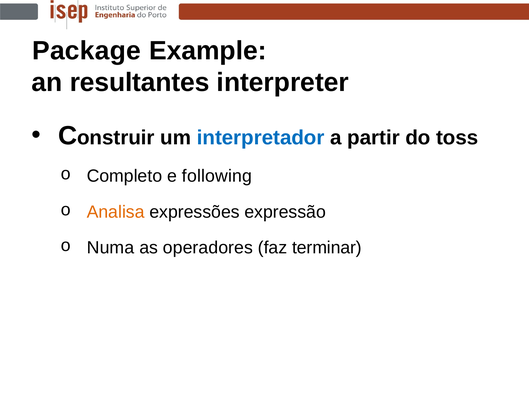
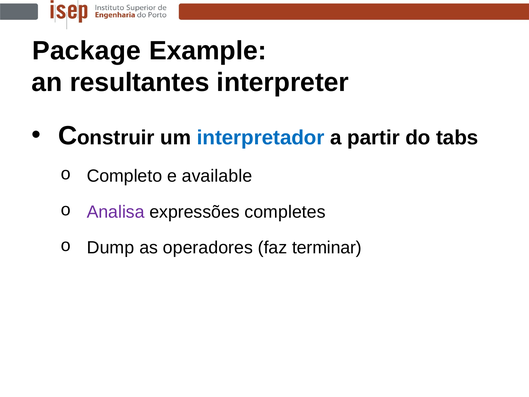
toss: toss -> tabs
following: following -> available
Analisa colour: orange -> purple
expressão: expressão -> completes
Numa: Numa -> Dump
